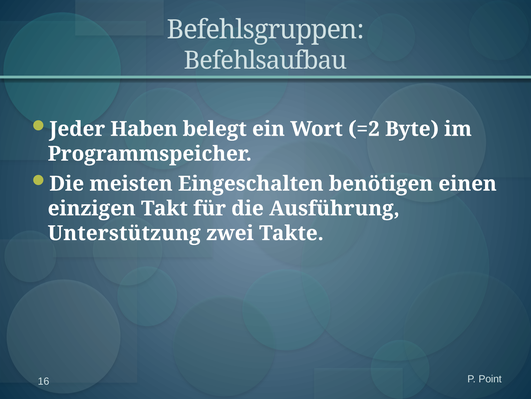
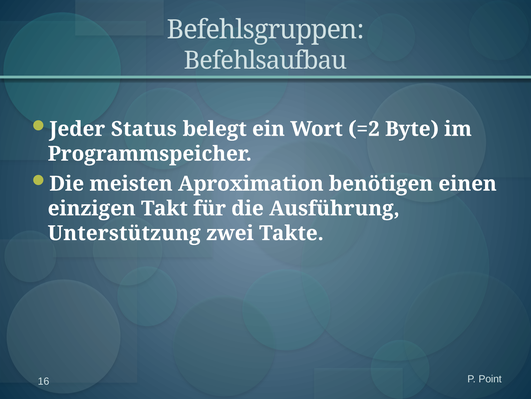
Haben: Haben -> Status
Eingeschalten: Eingeschalten -> Aproximation
